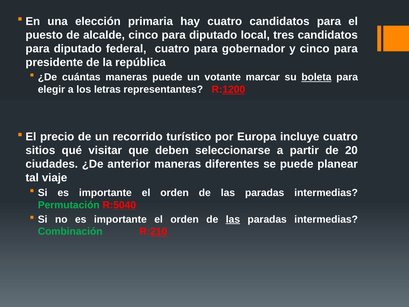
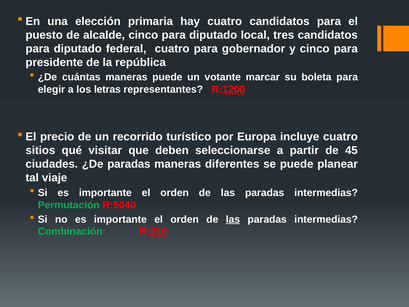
boleta underline: present -> none
20: 20 -> 45
¿De anterior: anterior -> paradas
